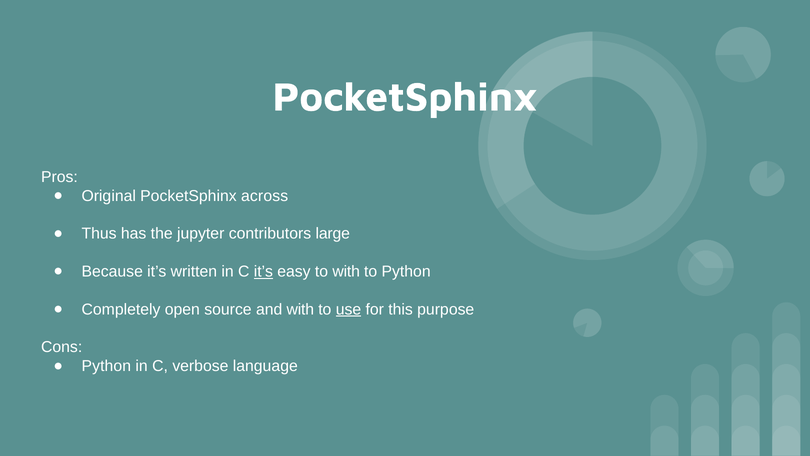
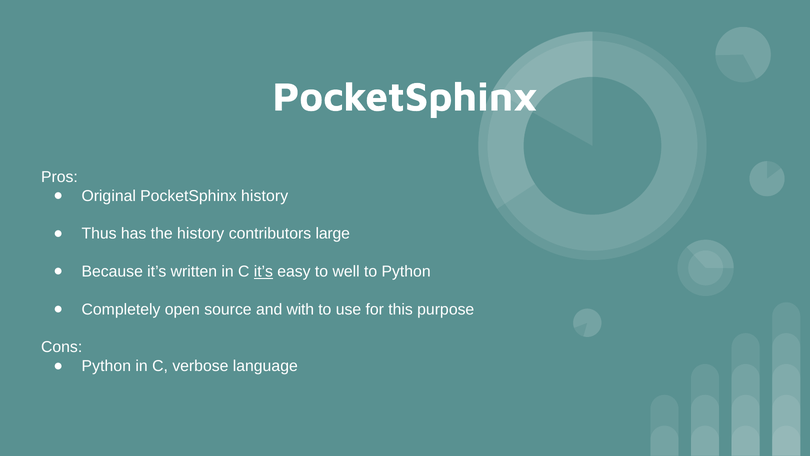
PocketSphinx across: across -> history
the jupyter: jupyter -> history
to with: with -> well
use underline: present -> none
